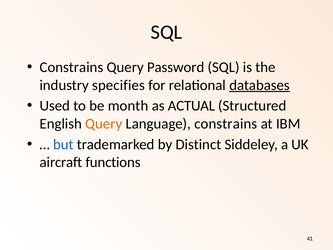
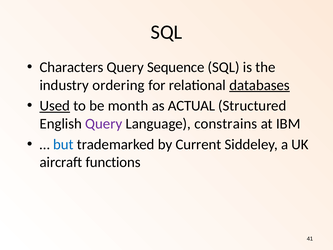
Constrains at (71, 67): Constrains -> Characters
Password: Password -> Sequence
specifies: specifies -> ordering
Used underline: none -> present
Query at (104, 124) colour: orange -> purple
Distinct: Distinct -> Current
